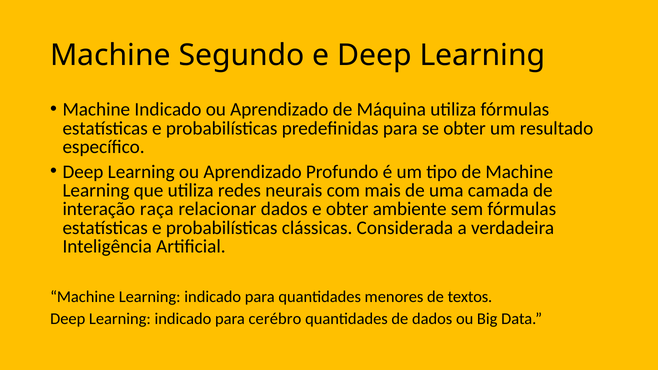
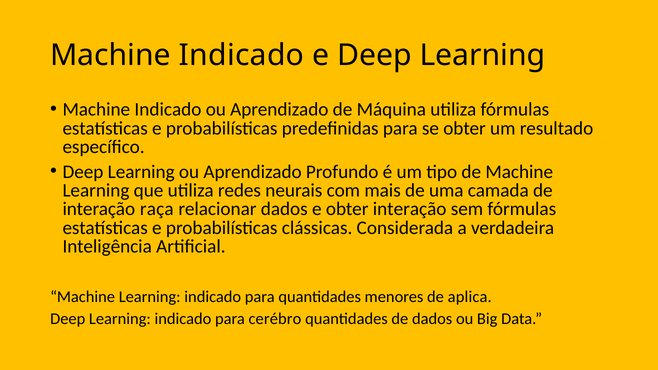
Segundo at (242, 55): Segundo -> Indicado
obter ambiente: ambiente -> interação
textos: textos -> aplica
